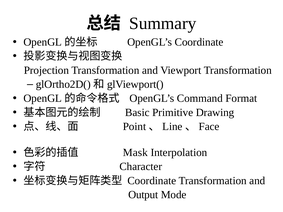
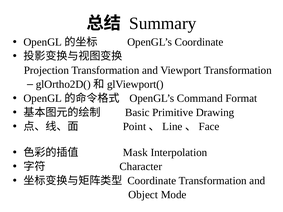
Output: Output -> Object
